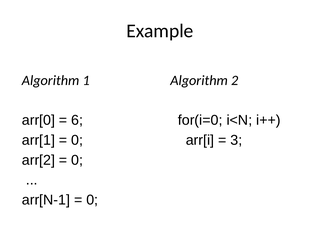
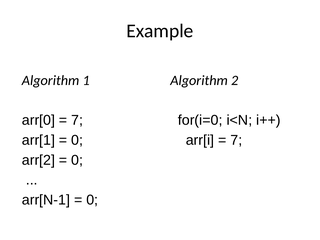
6 at (77, 120): 6 -> 7
3 at (236, 140): 3 -> 7
